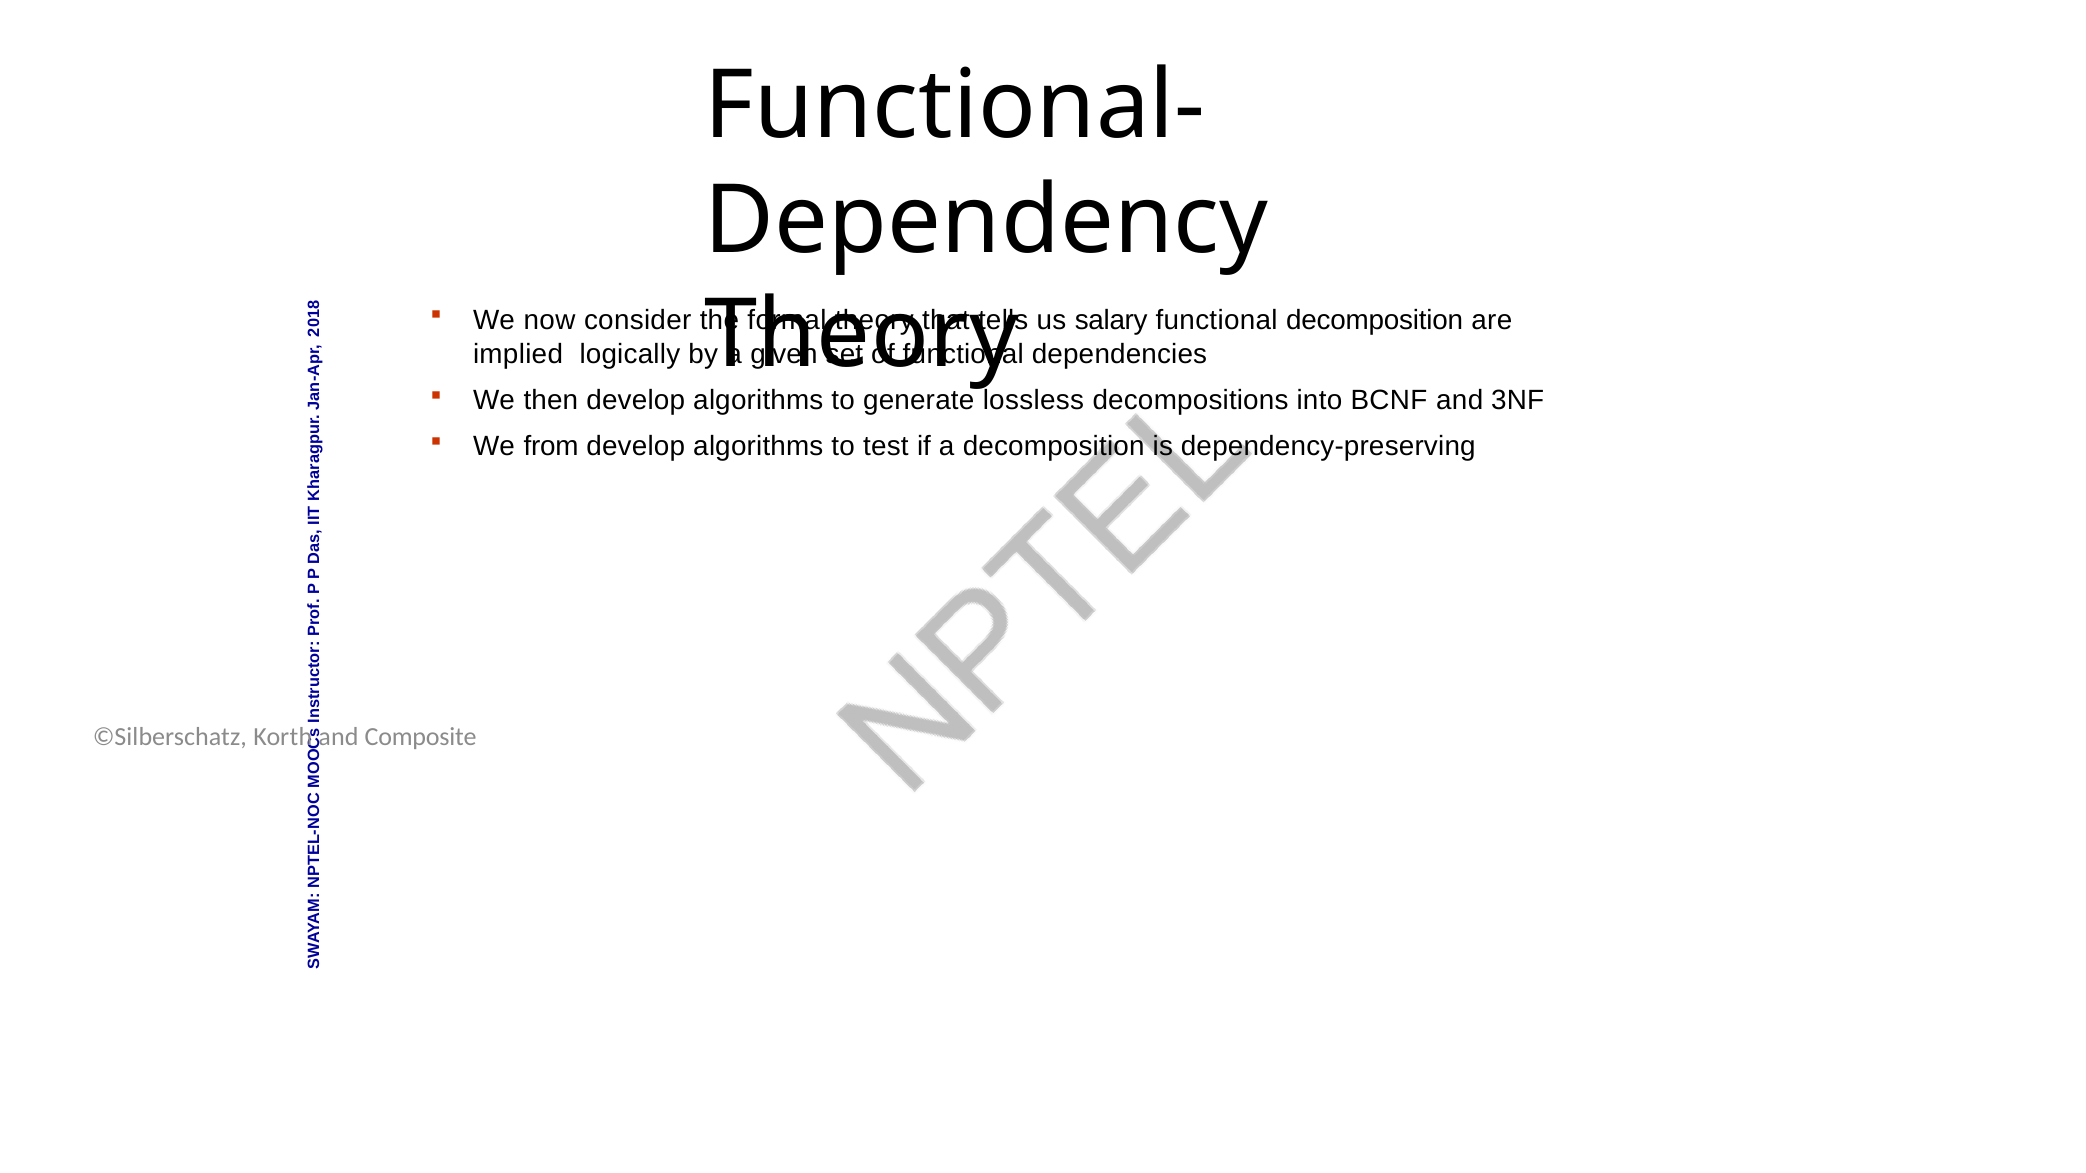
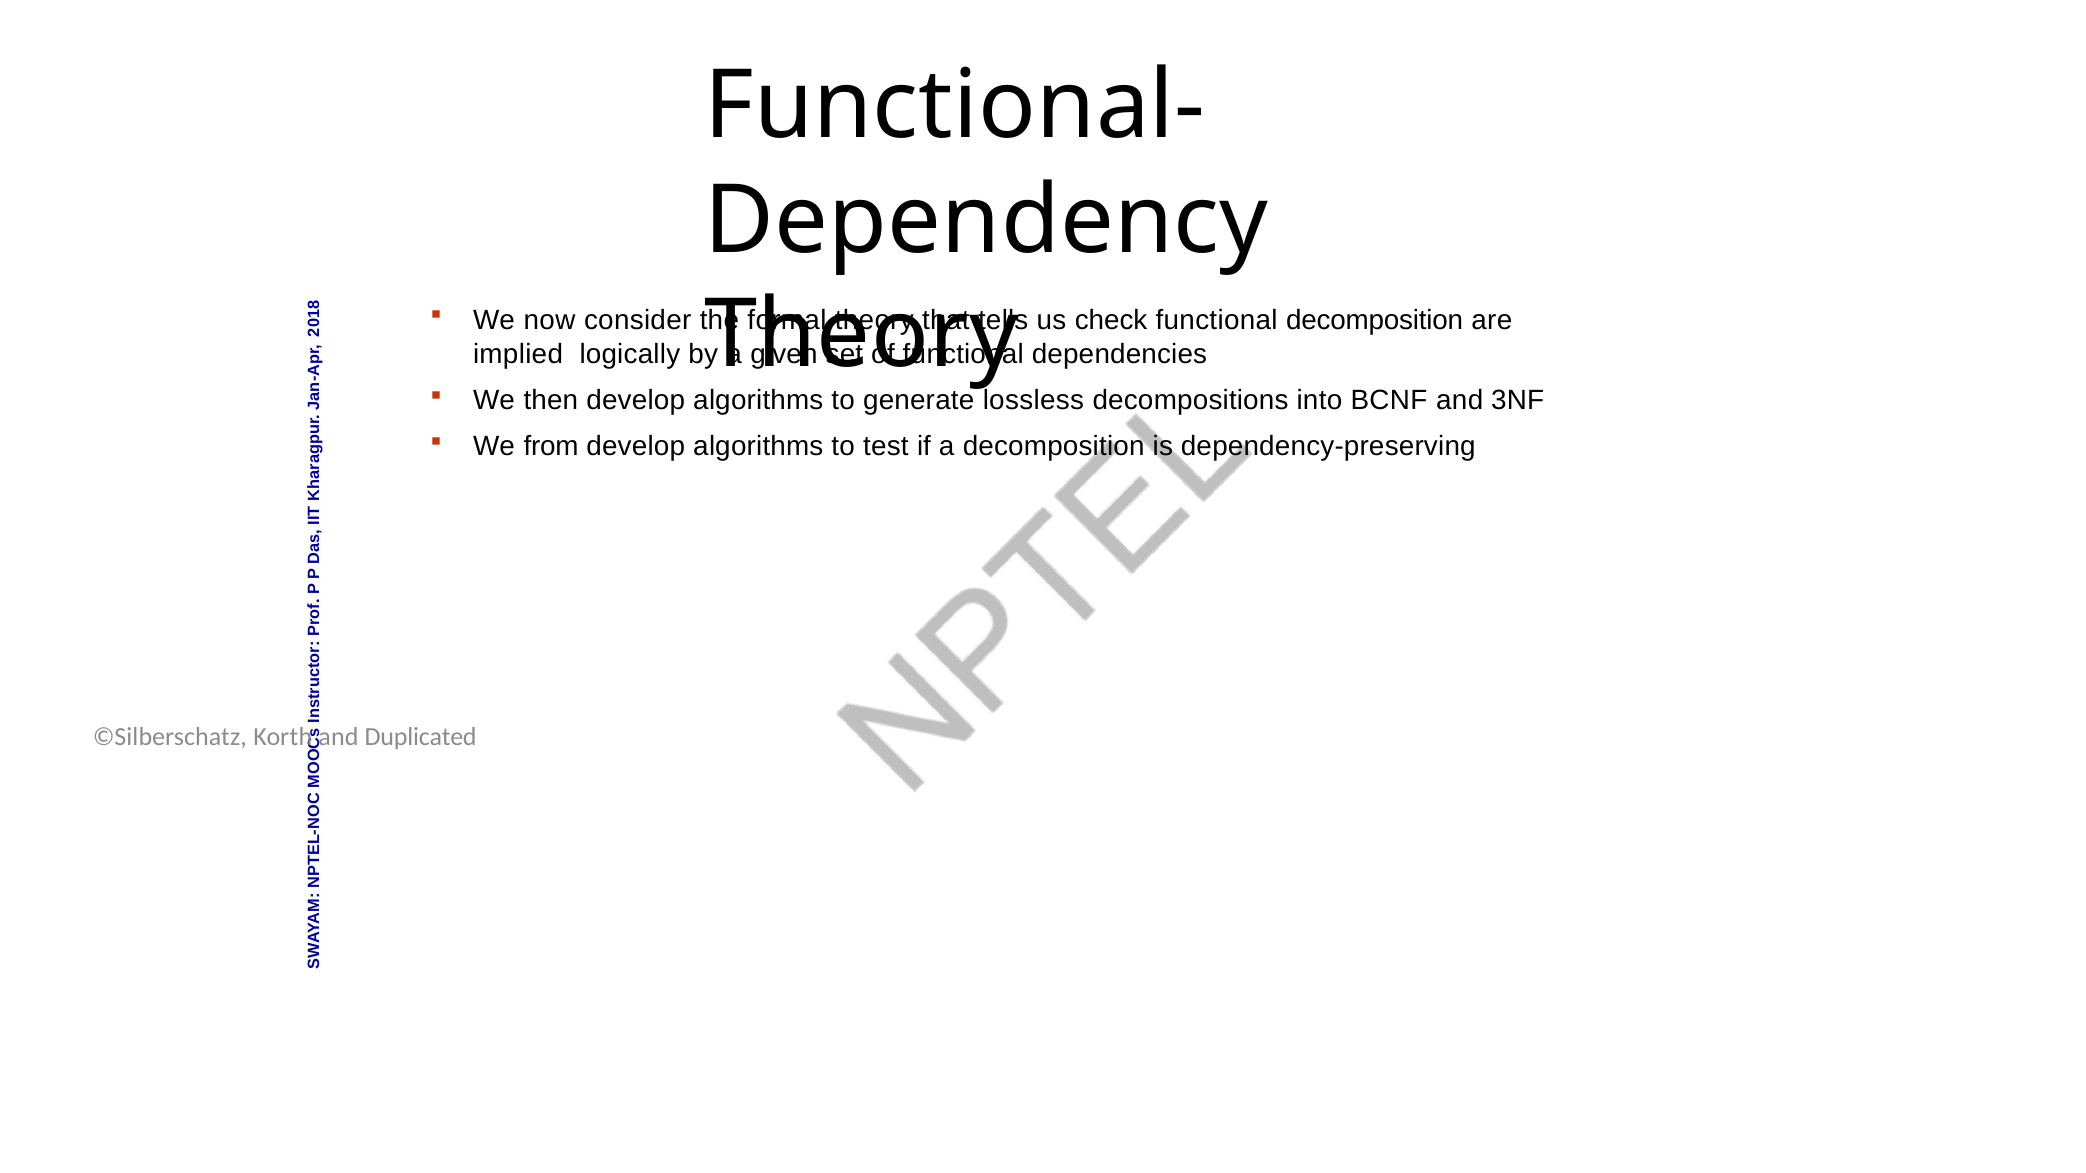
salary: salary -> check
Composite: Composite -> Duplicated
